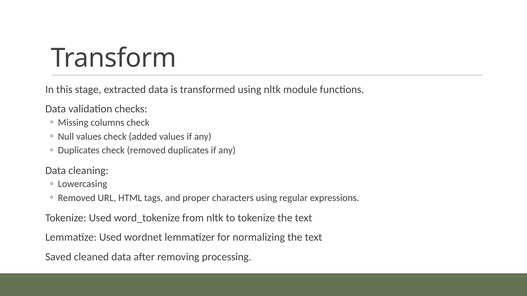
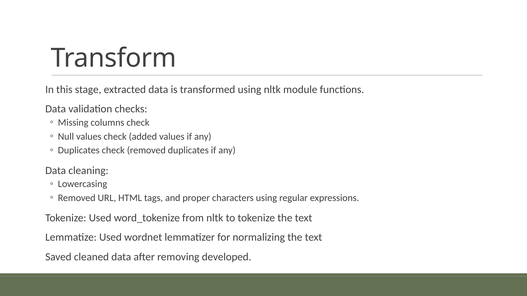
processing: processing -> developed
